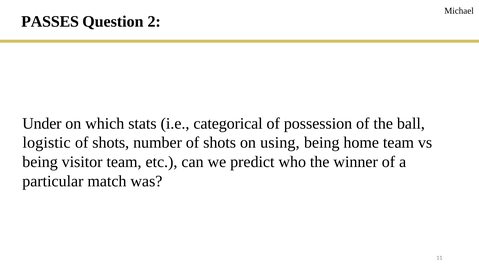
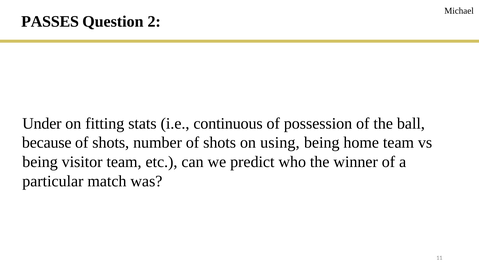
which: which -> fitting
categorical: categorical -> continuous
logistic: logistic -> because
